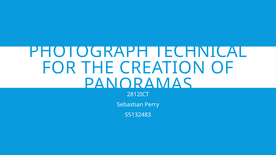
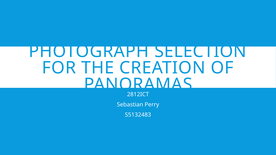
TECHNICAL: TECHNICAL -> SELECTION
